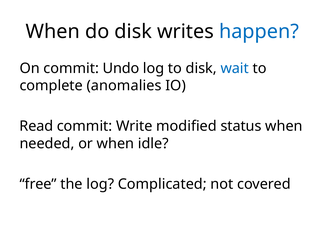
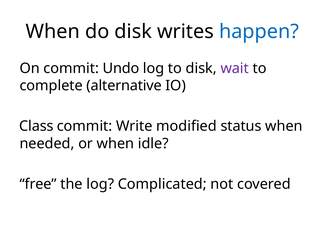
wait colour: blue -> purple
anomalies: anomalies -> alternative
Read: Read -> Class
